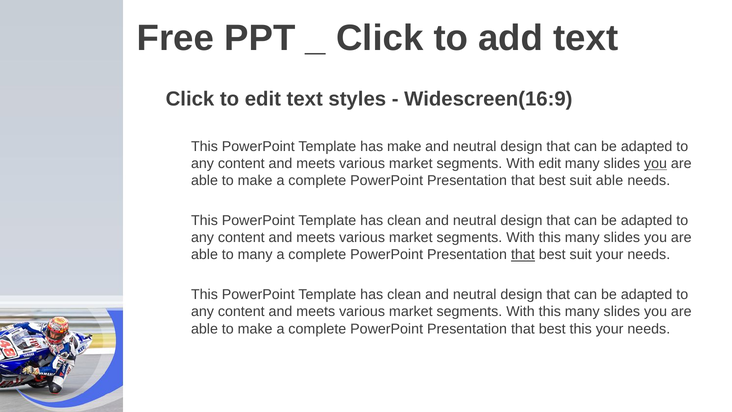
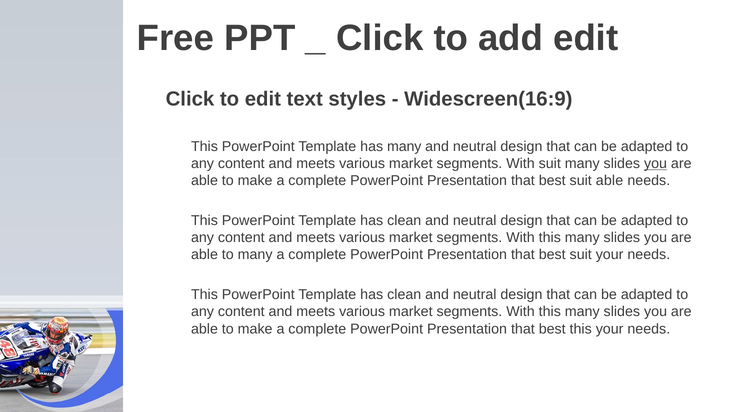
add text: text -> edit
has make: make -> many
With edit: edit -> suit
that at (523, 255) underline: present -> none
